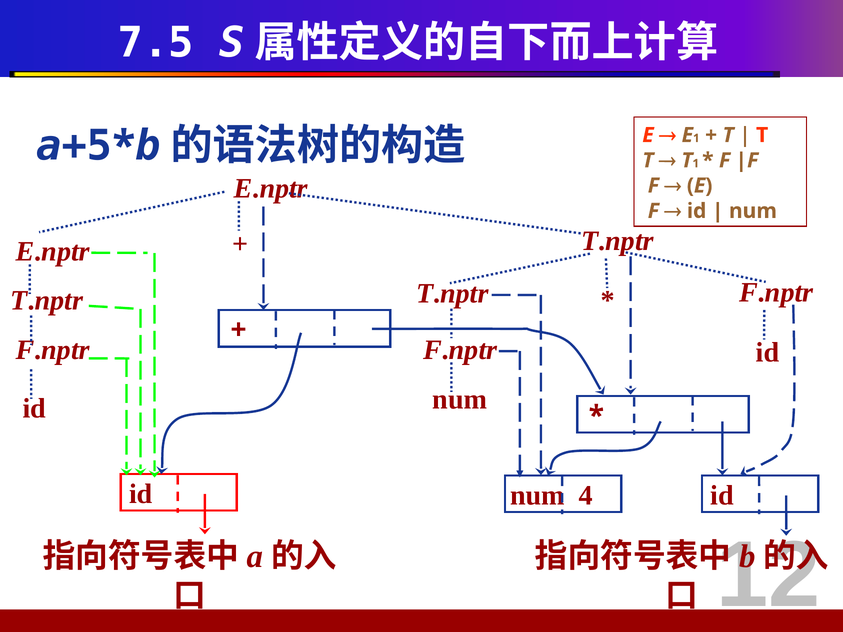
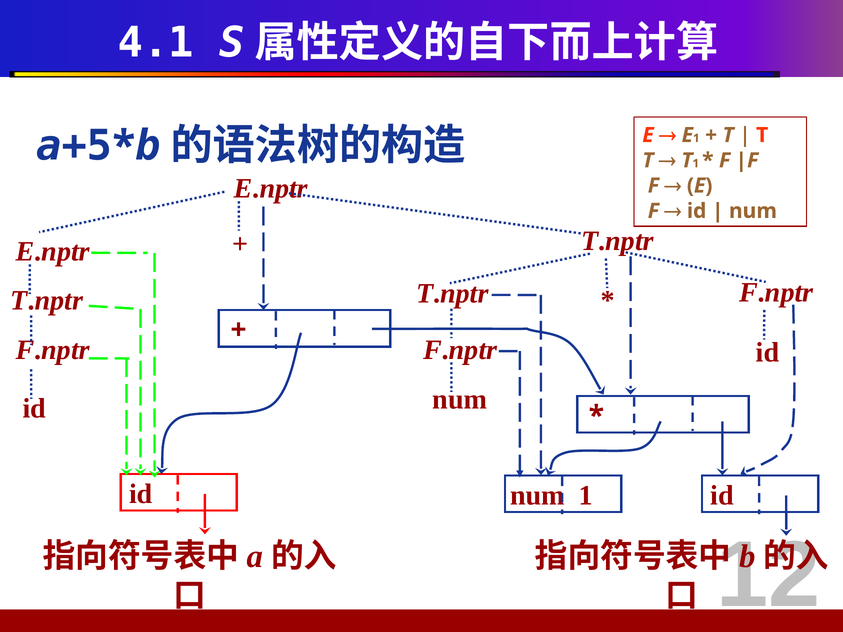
7.5: 7.5 -> 4.1
num 4: 4 -> 1
